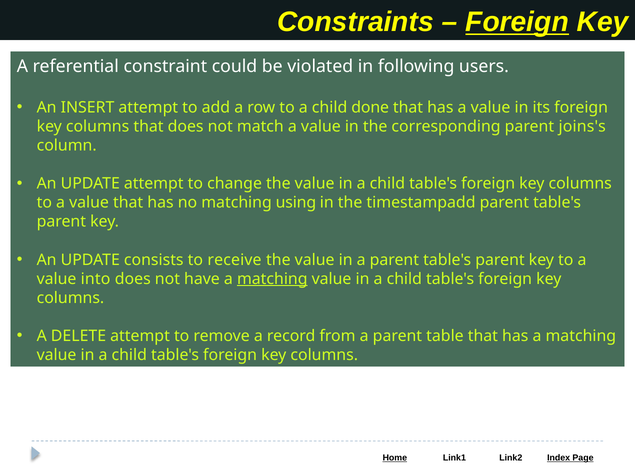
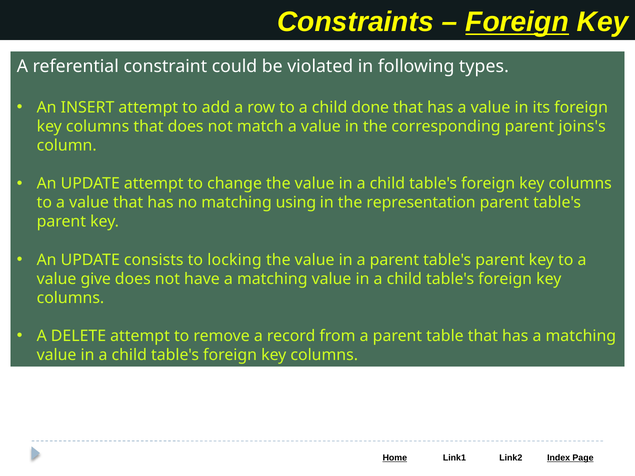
users: users -> types
timestampadd: timestampadd -> representation
receive: receive -> locking
into: into -> give
matching at (272, 279) underline: present -> none
